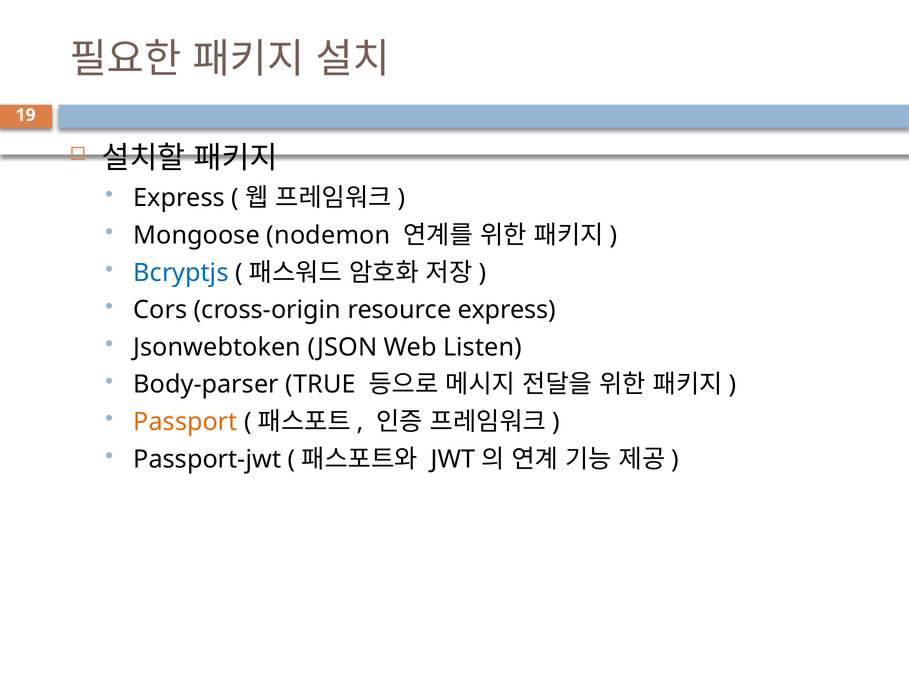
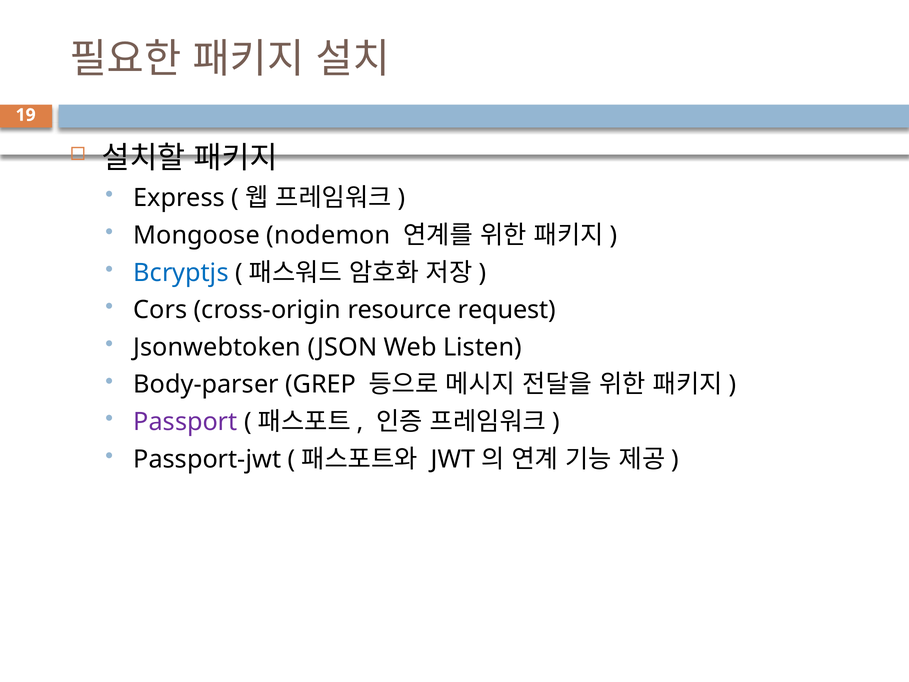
resource express: express -> request
TRUE: TRUE -> GREP
Passport colour: orange -> purple
